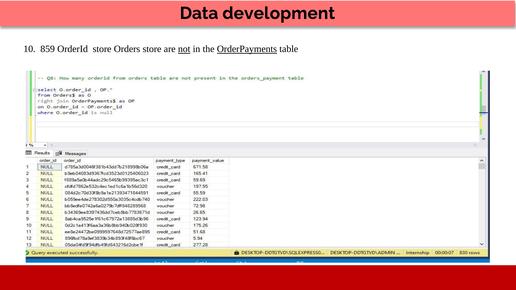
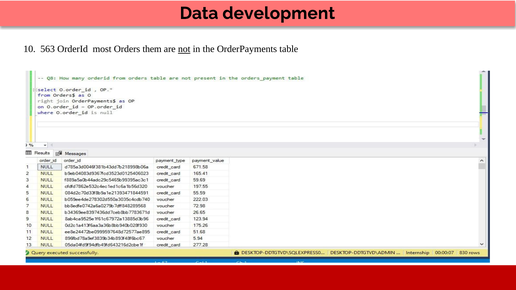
859: 859 -> 563
OrderId store: store -> most
Orders store: store -> them
OrderPayments underline: present -> none
